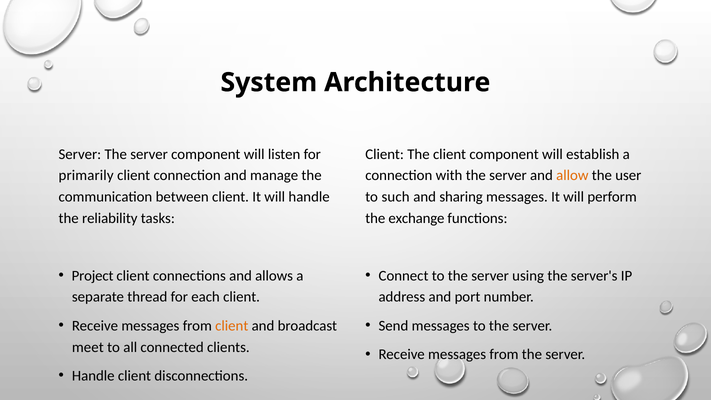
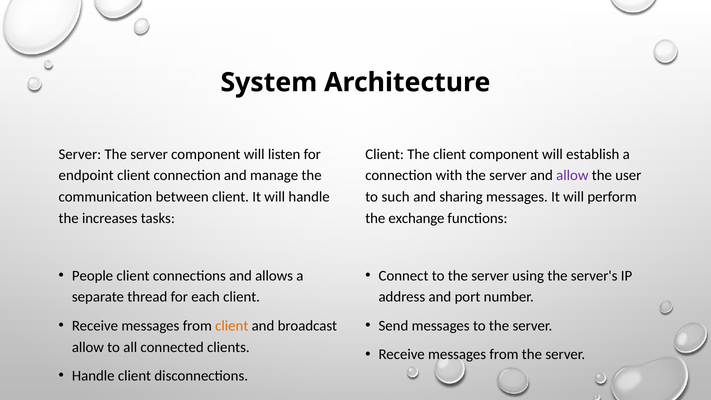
primarily: primarily -> endpoint
allow at (572, 176) colour: orange -> purple
reliability: reliability -> increases
Project: Project -> People
meet at (88, 347): meet -> allow
